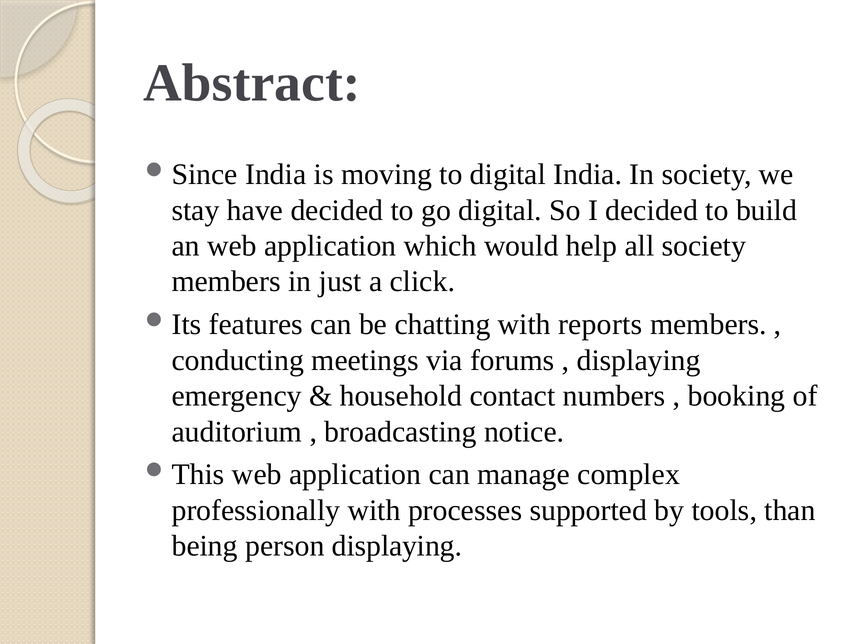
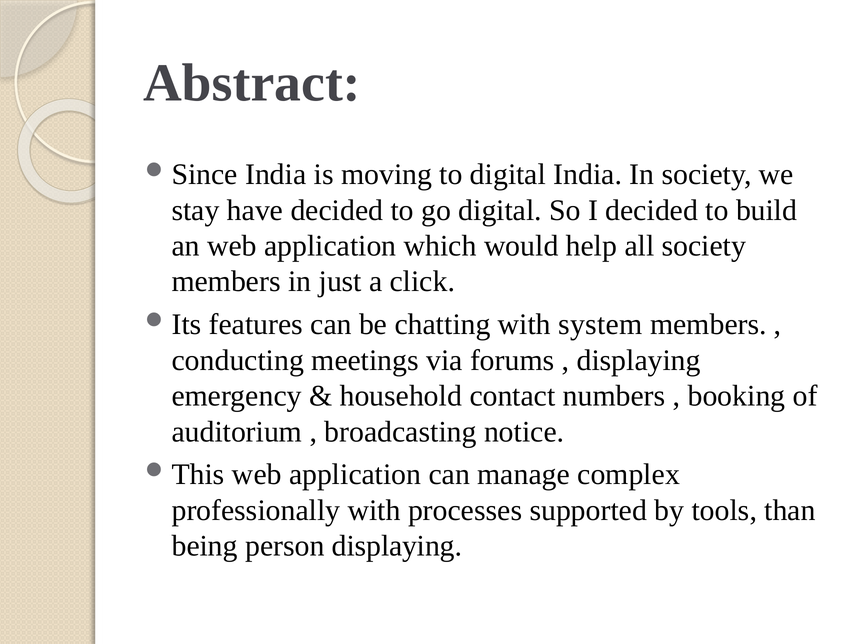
reports: reports -> system
